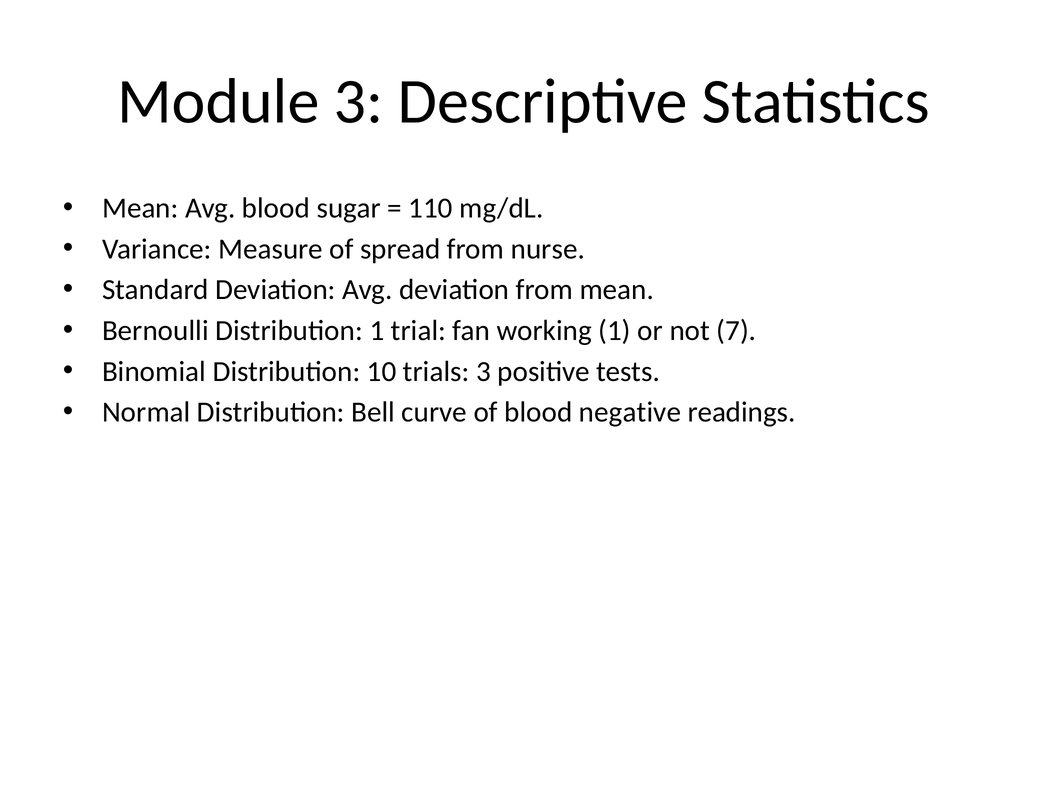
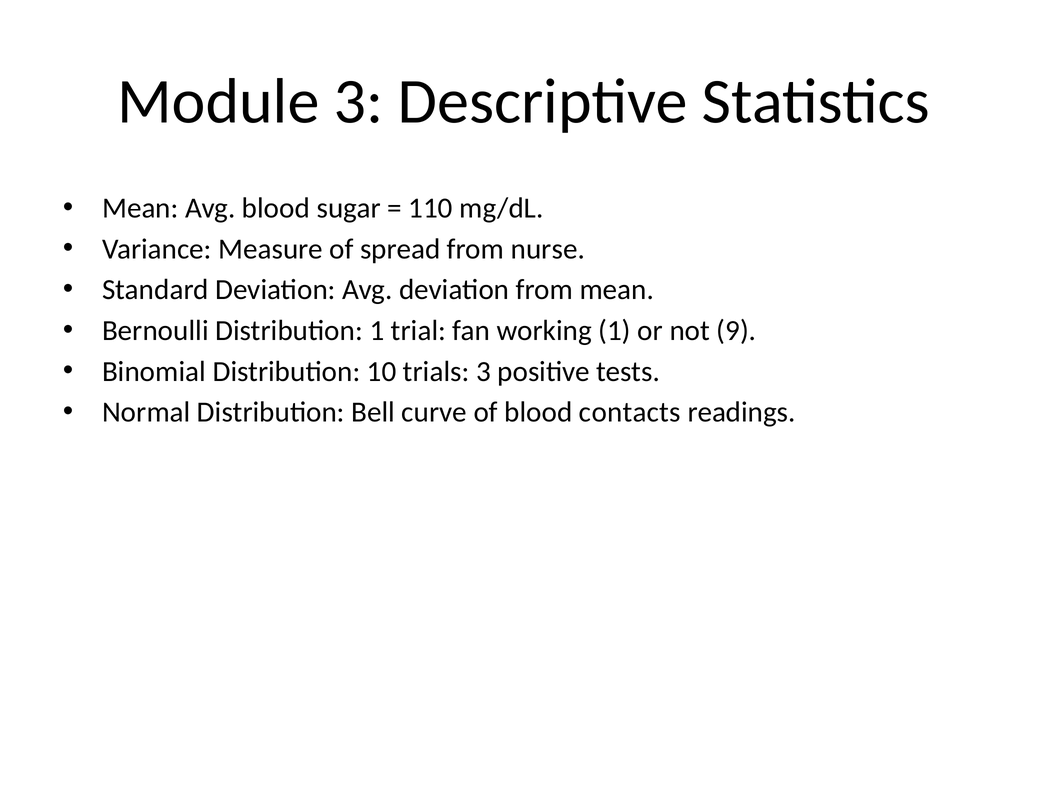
7: 7 -> 9
negative: negative -> contacts
